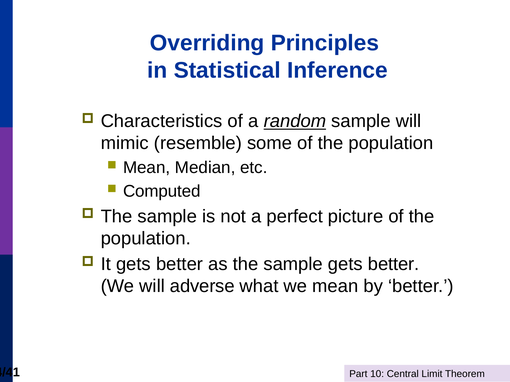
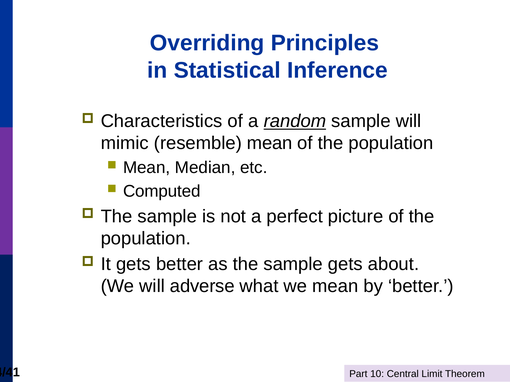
resemble some: some -> mean
sample gets better: better -> about
